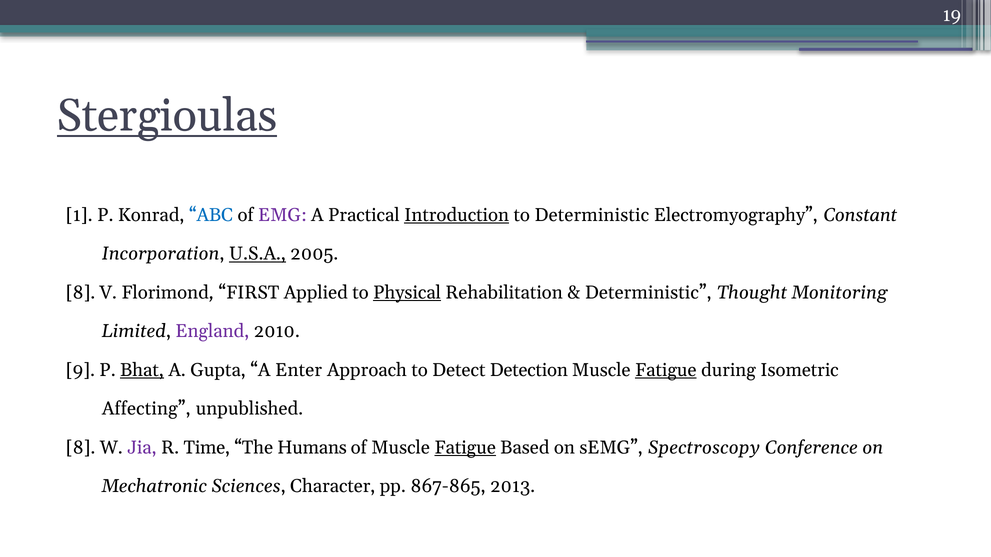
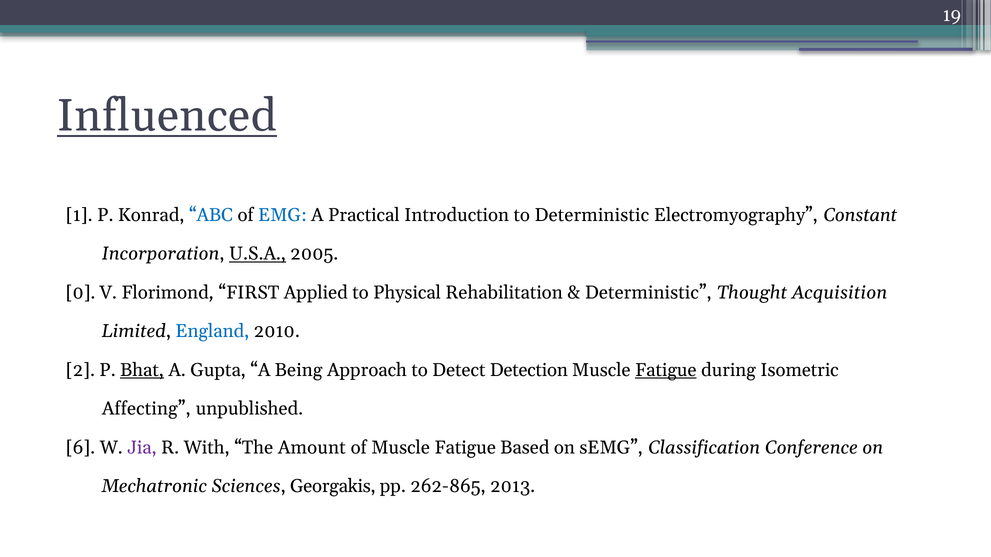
Stergioulas: Stergioulas -> Influenced
EMG colour: purple -> blue
Introduction underline: present -> none
8 at (81, 293): 8 -> 0
Physical underline: present -> none
Monitoring: Monitoring -> Acquisition
England colour: purple -> blue
9: 9 -> 2
Enter: Enter -> Being
8 at (81, 448): 8 -> 6
Time: Time -> With
Humans: Humans -> Amount
Fatigue at (465, 448) underline: present -> none
Spectroscopy: Spectroscopy -> Classification
Character: Character -> Georgakis
867-865: 867-865 -> 262-865
